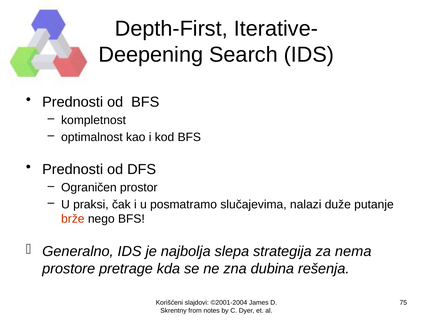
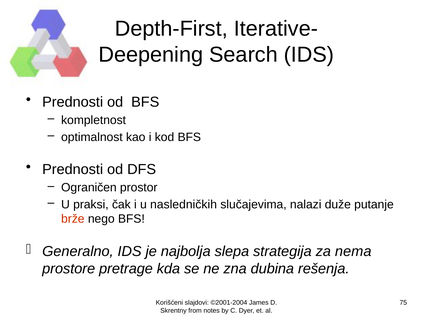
posmatramo: posmatramo -> nasledničkih
